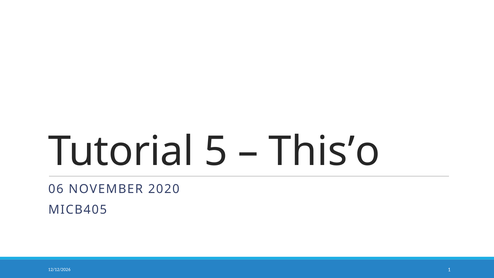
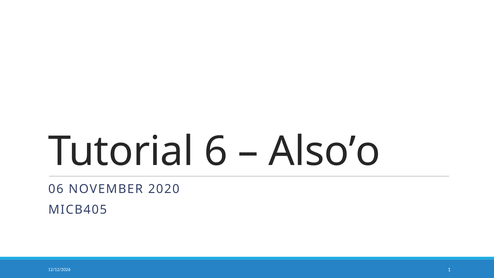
5: 5 -> 6
This’o: This’o -> Also’o
